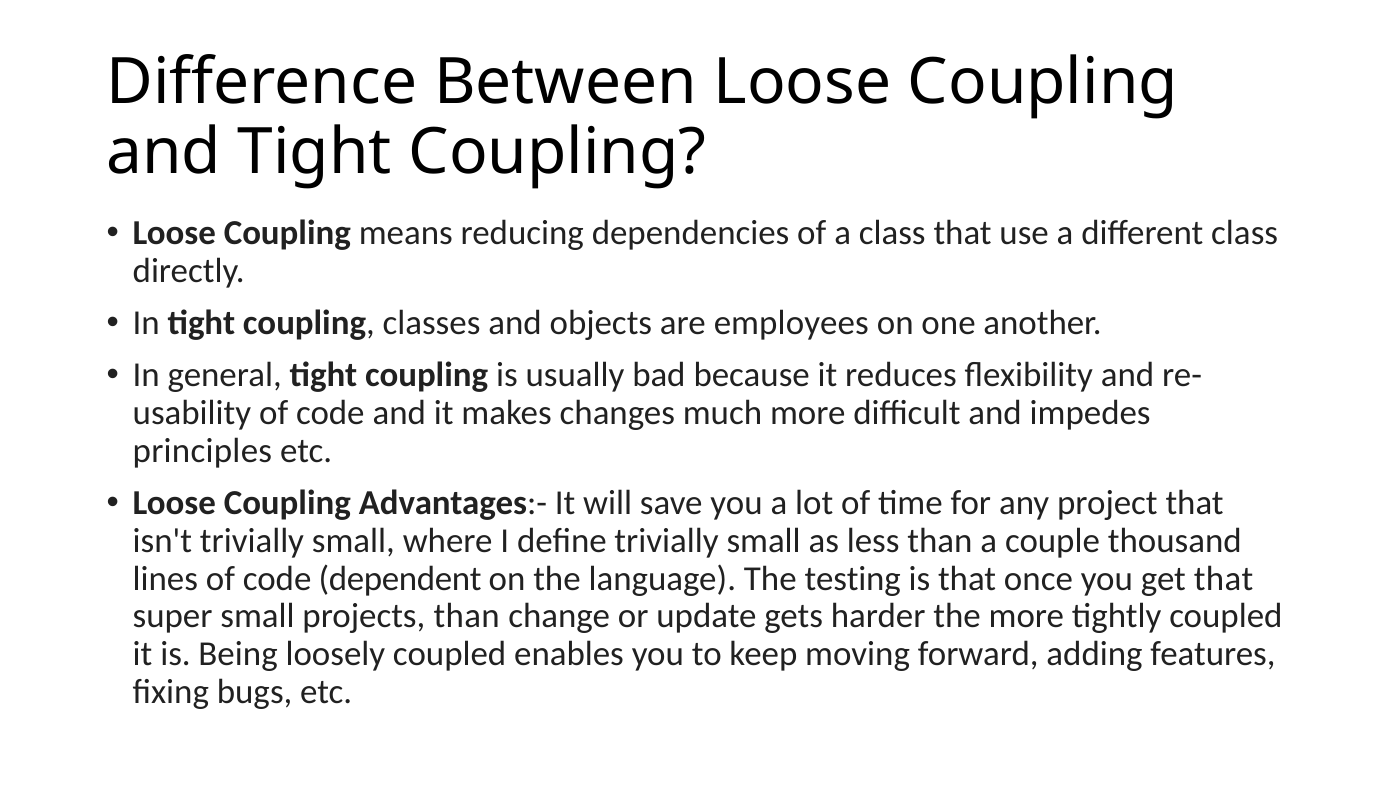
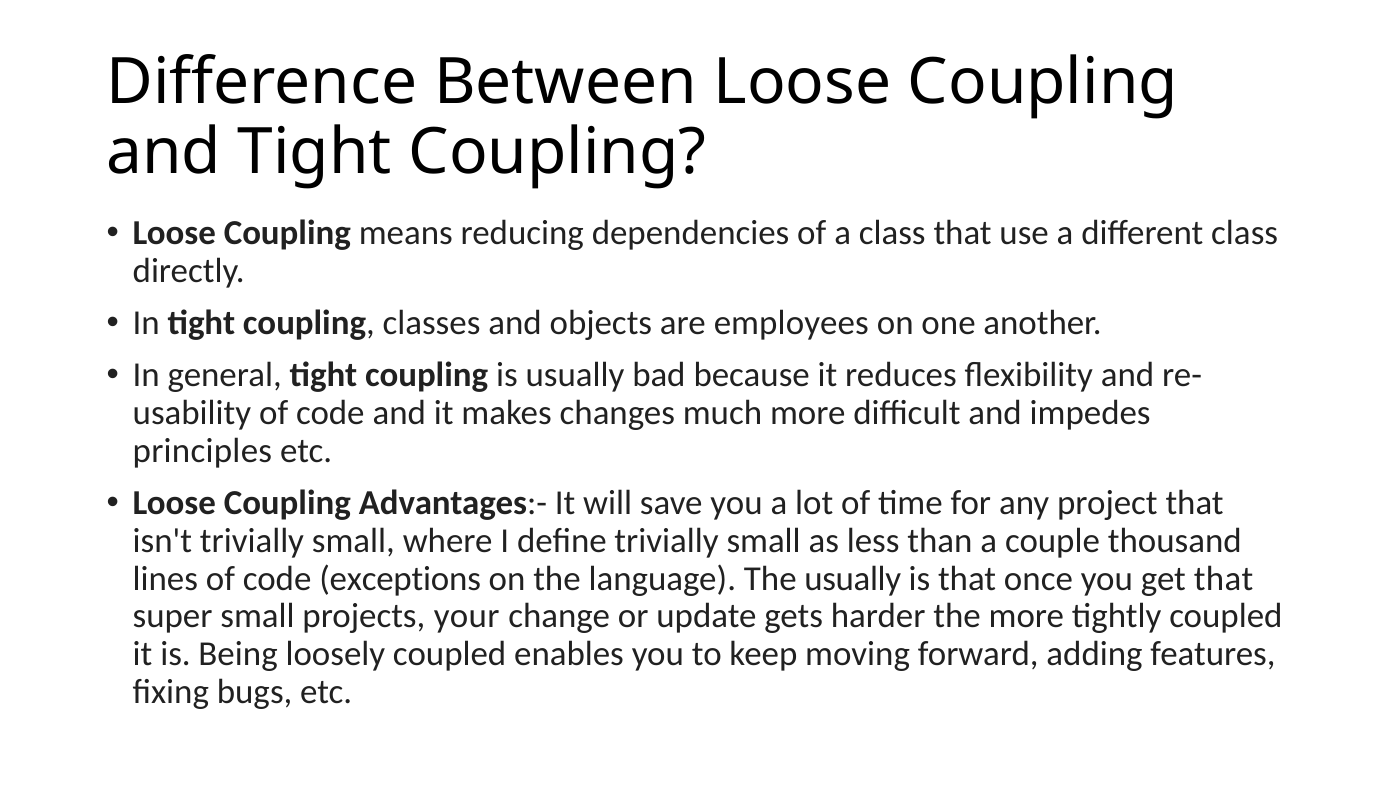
dependent: dependent -> exceptions
The testing: testing -> usually
projects than: than -> your
